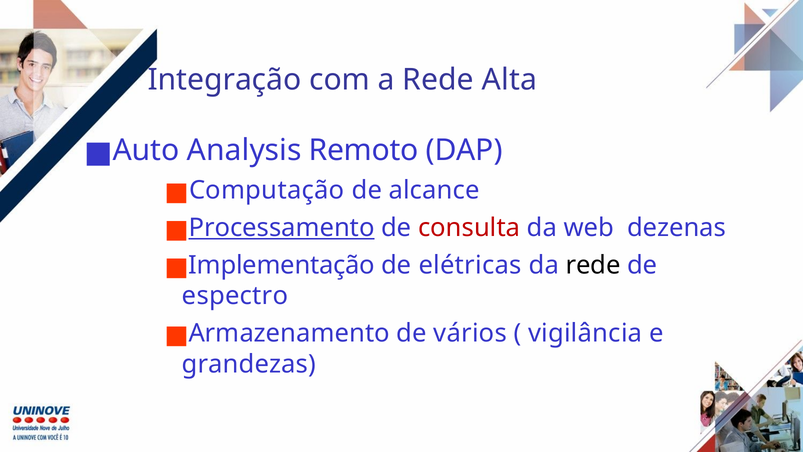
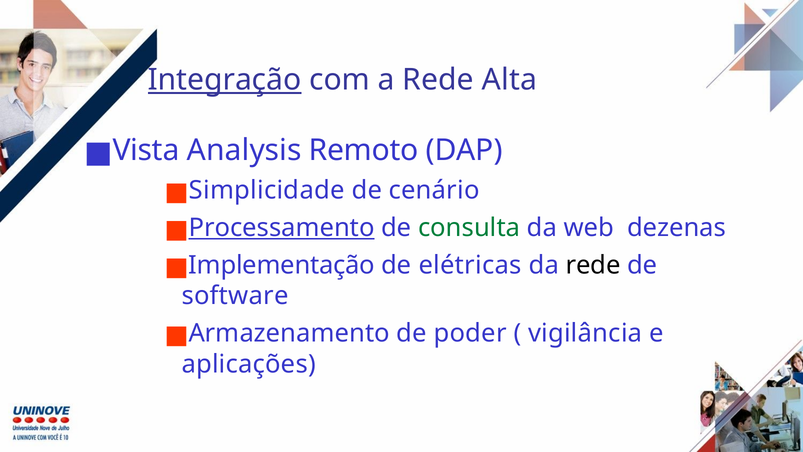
Integração underline: none -> present
Auto: Auto -> Vista
Computação: Computação -> Simplicidade
alcance: alcance -> cenário
consulta colour: red -> green
espectro: espectro -> software
vários: vários -> poder
grandezas: grandezas -> aplicações
